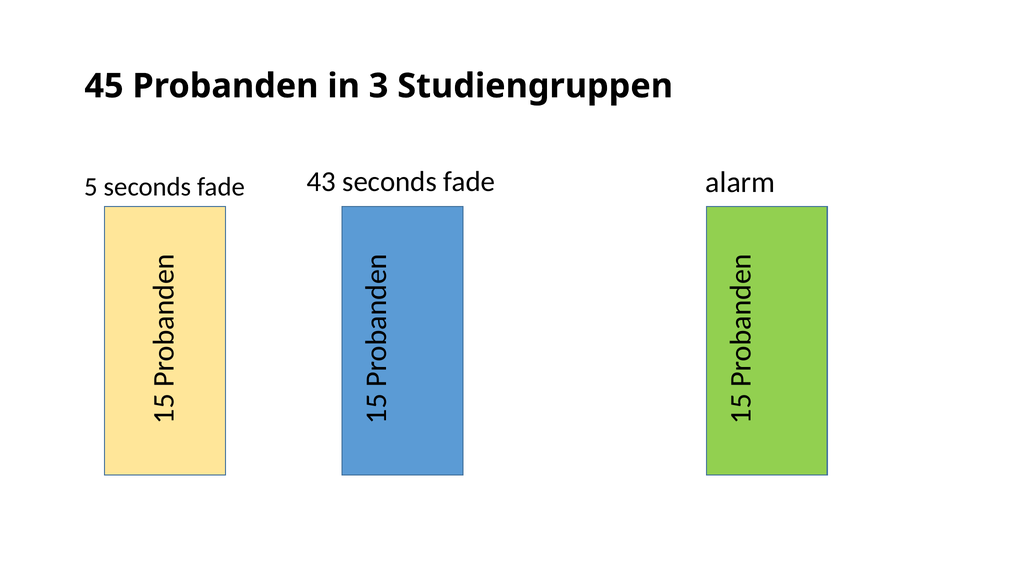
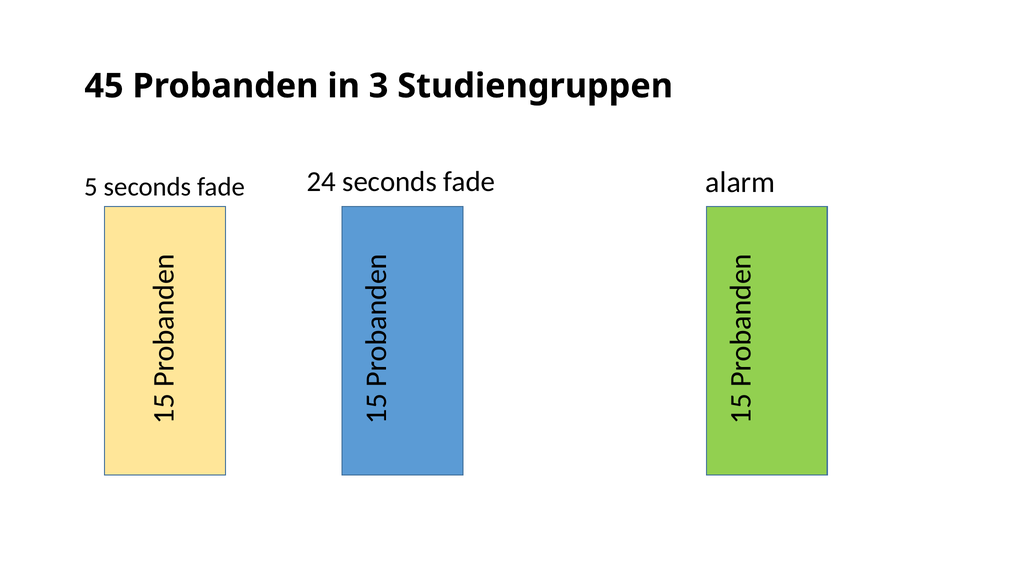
43: 43 -> 24
